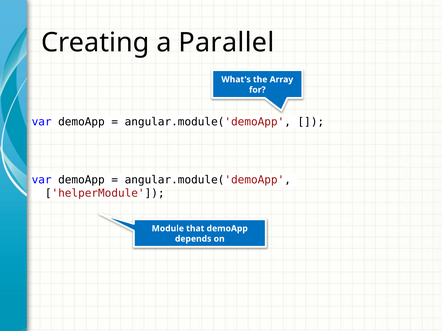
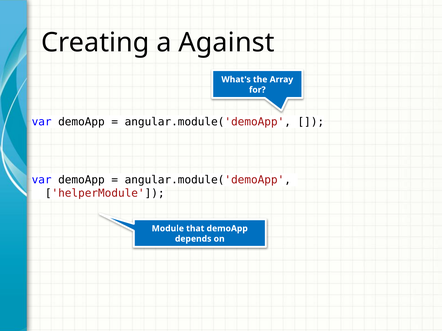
Parallel: Parallel -> Against
